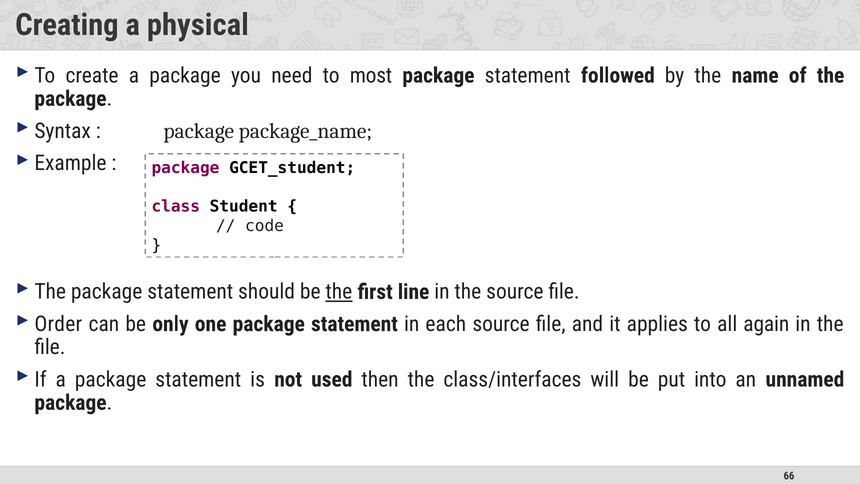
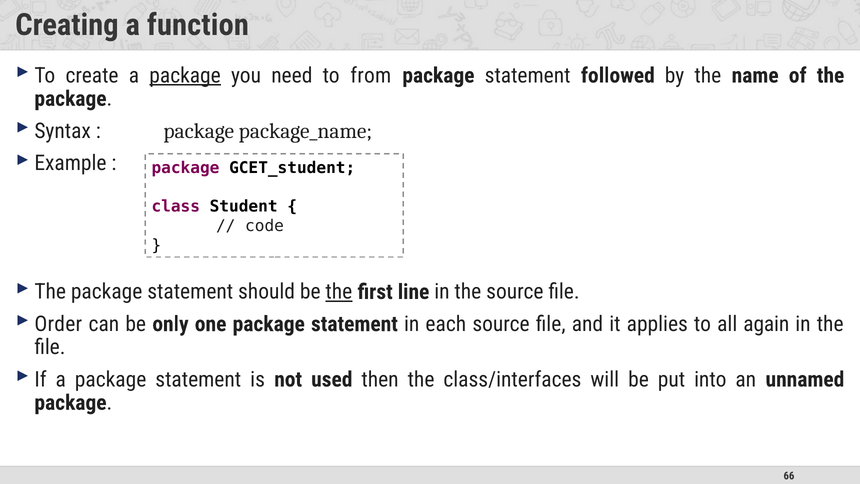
physical: physical -> function
package at (185, 75) underline: none -> present
most: most -> from
